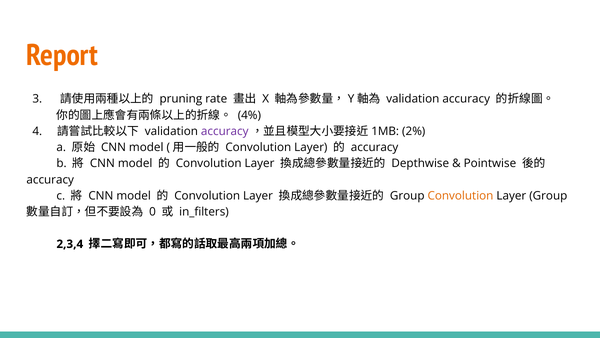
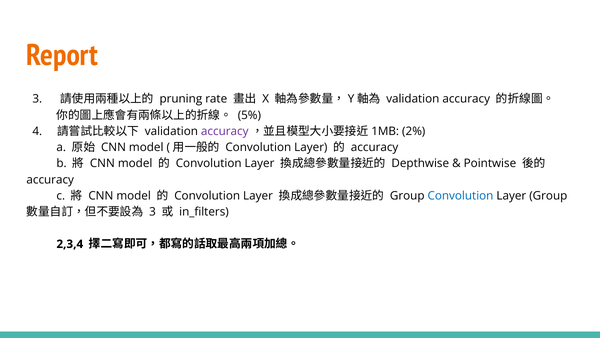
4%: 4% -> 5%
Convolution at (460, 196) colour: orange -> blue
0 at (153, 212): 0 -> 3
